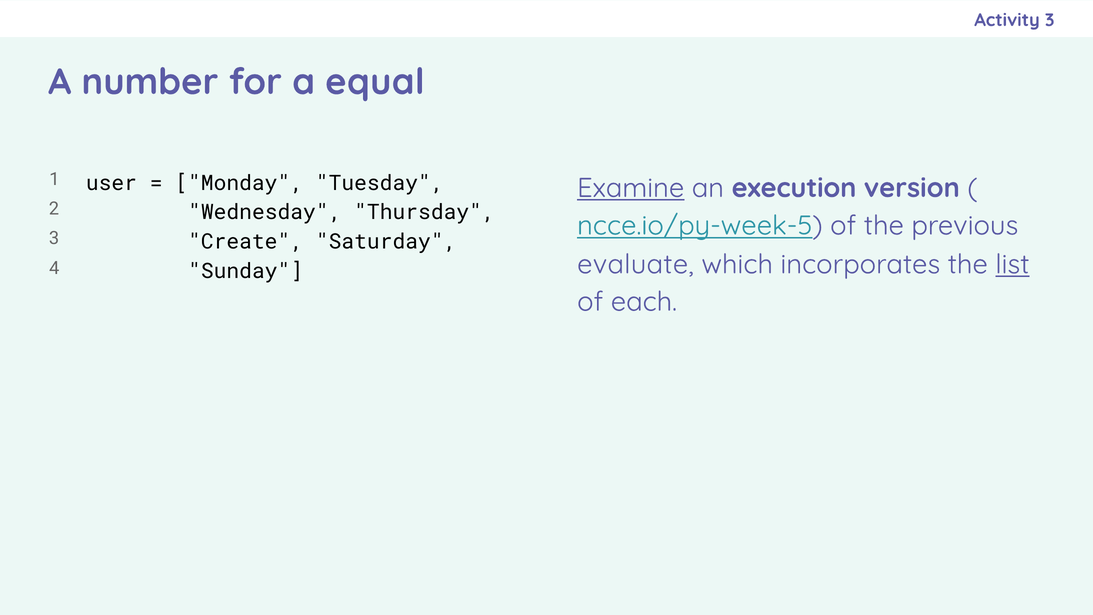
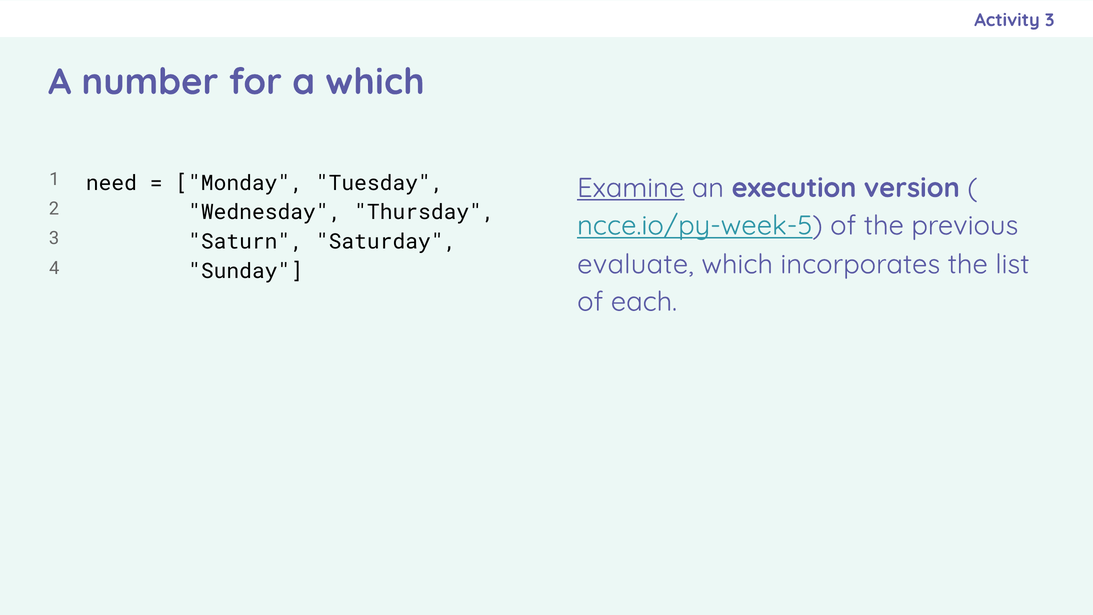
a equal: equal -> which
user: user -> need
Create: Create -> Saturn
list underline: present -> none
